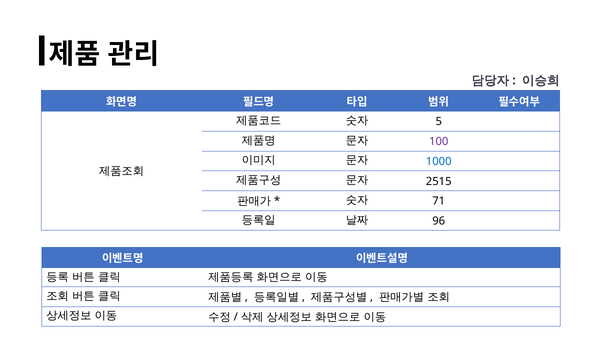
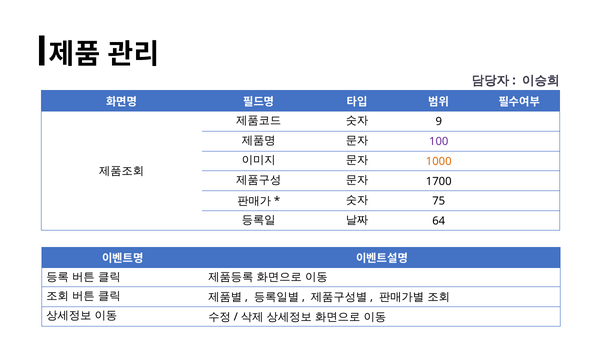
5: 5 -> 9
1000 colour: blue -> orange
2515: 2515 -> 1700
71: 71 -> 75
96: 96 -> 64
